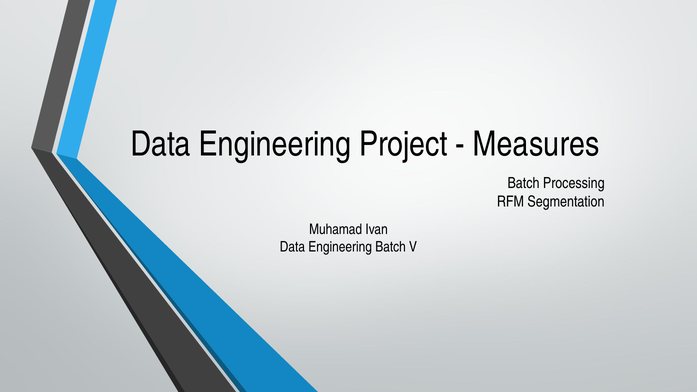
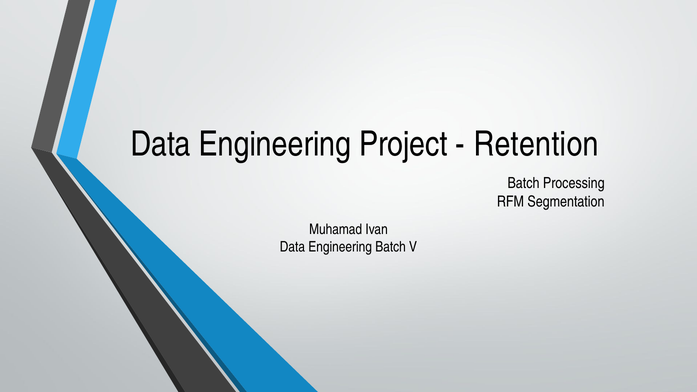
Measures: Measures -> Retention
